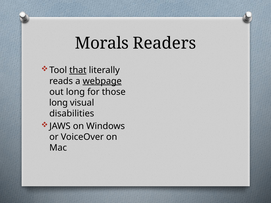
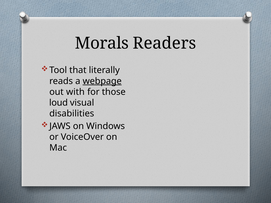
that underline: present -> none
out long: long -> with
long at (59, 103): long -> loud
